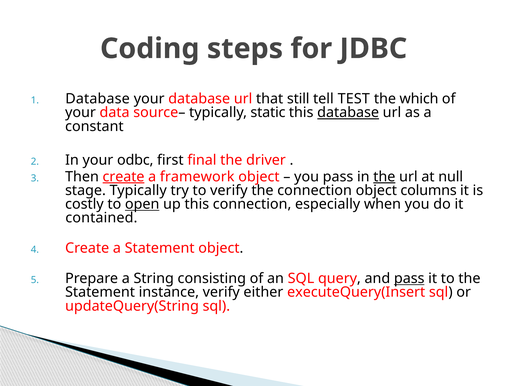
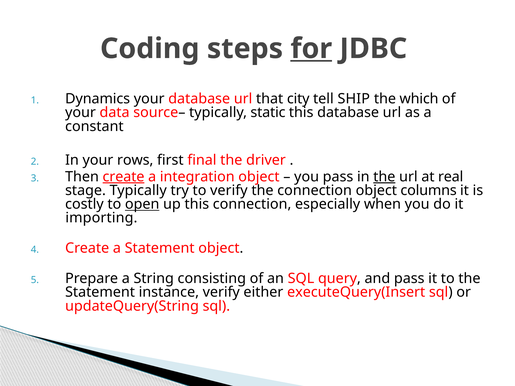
for underline: none -> present
Database at (98, 99): Database -> Dynamics
still: still -> city
TEST: TEST -> SHIP
database at (348, 113) underline: present -> none
odbc: odbc -> rows
framework: framework -> integration
null: null -> real
contained: contained -> importing
pass at (409, 279) underline: present -> none
